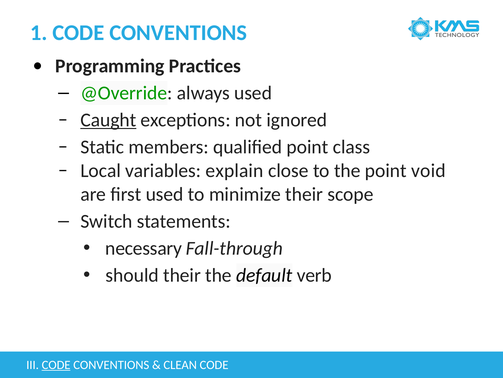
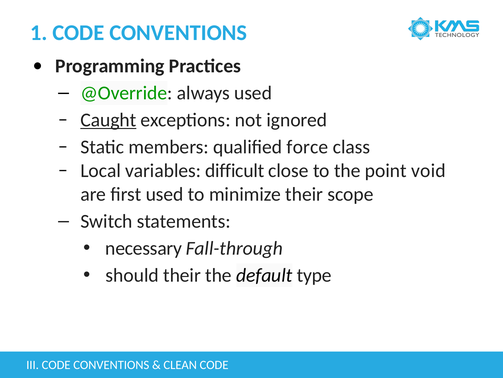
qualified point: point -> force
explain: explain -> difficult
verb: verb -> type
CODE at (56, 364) underline: present -> none
